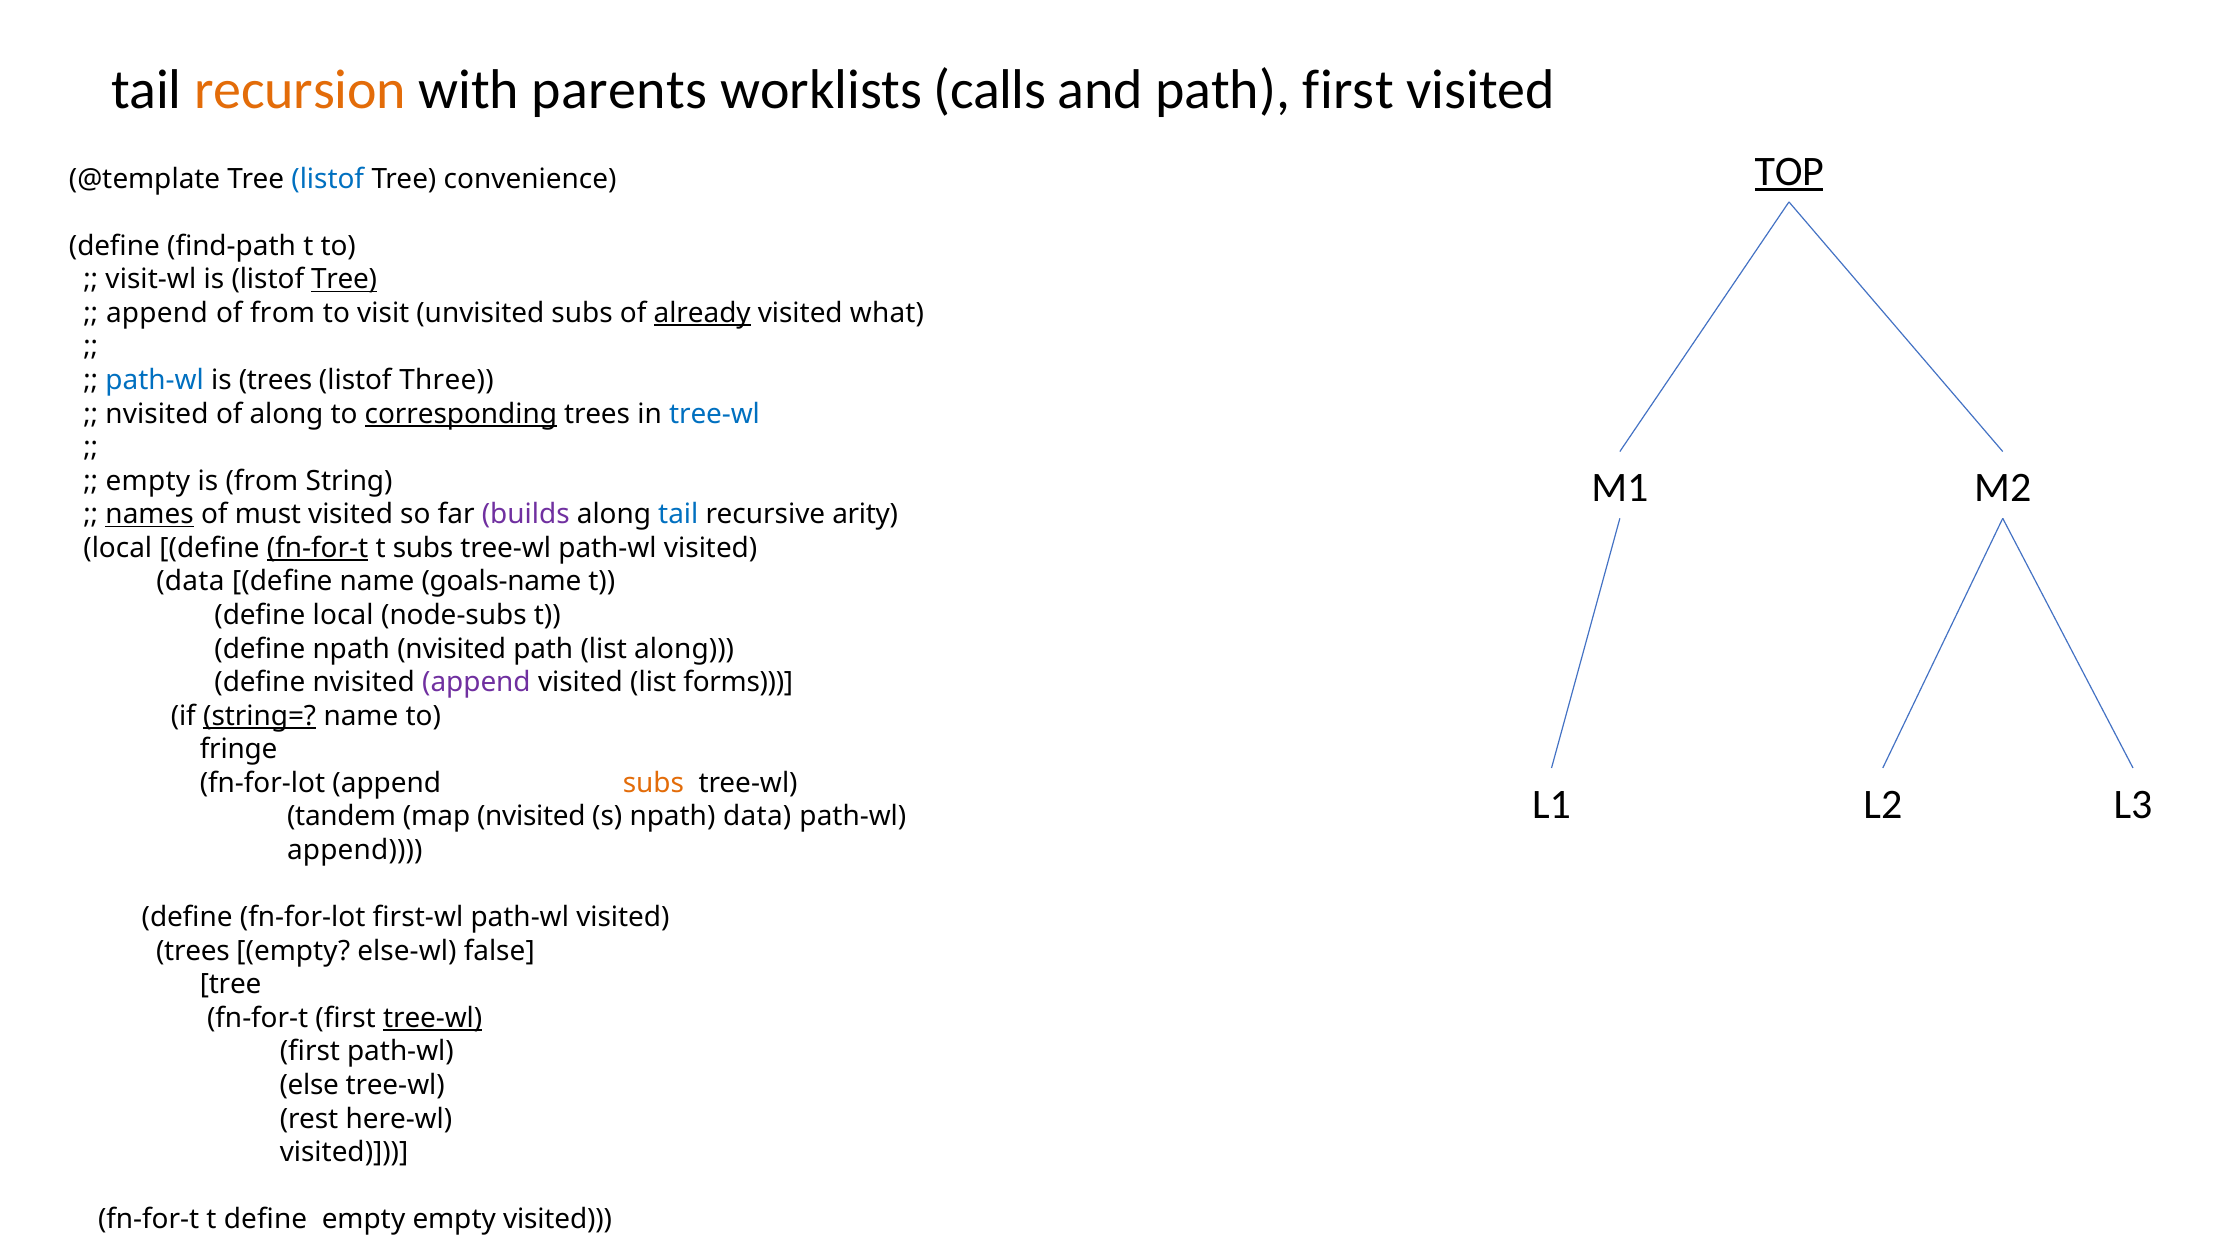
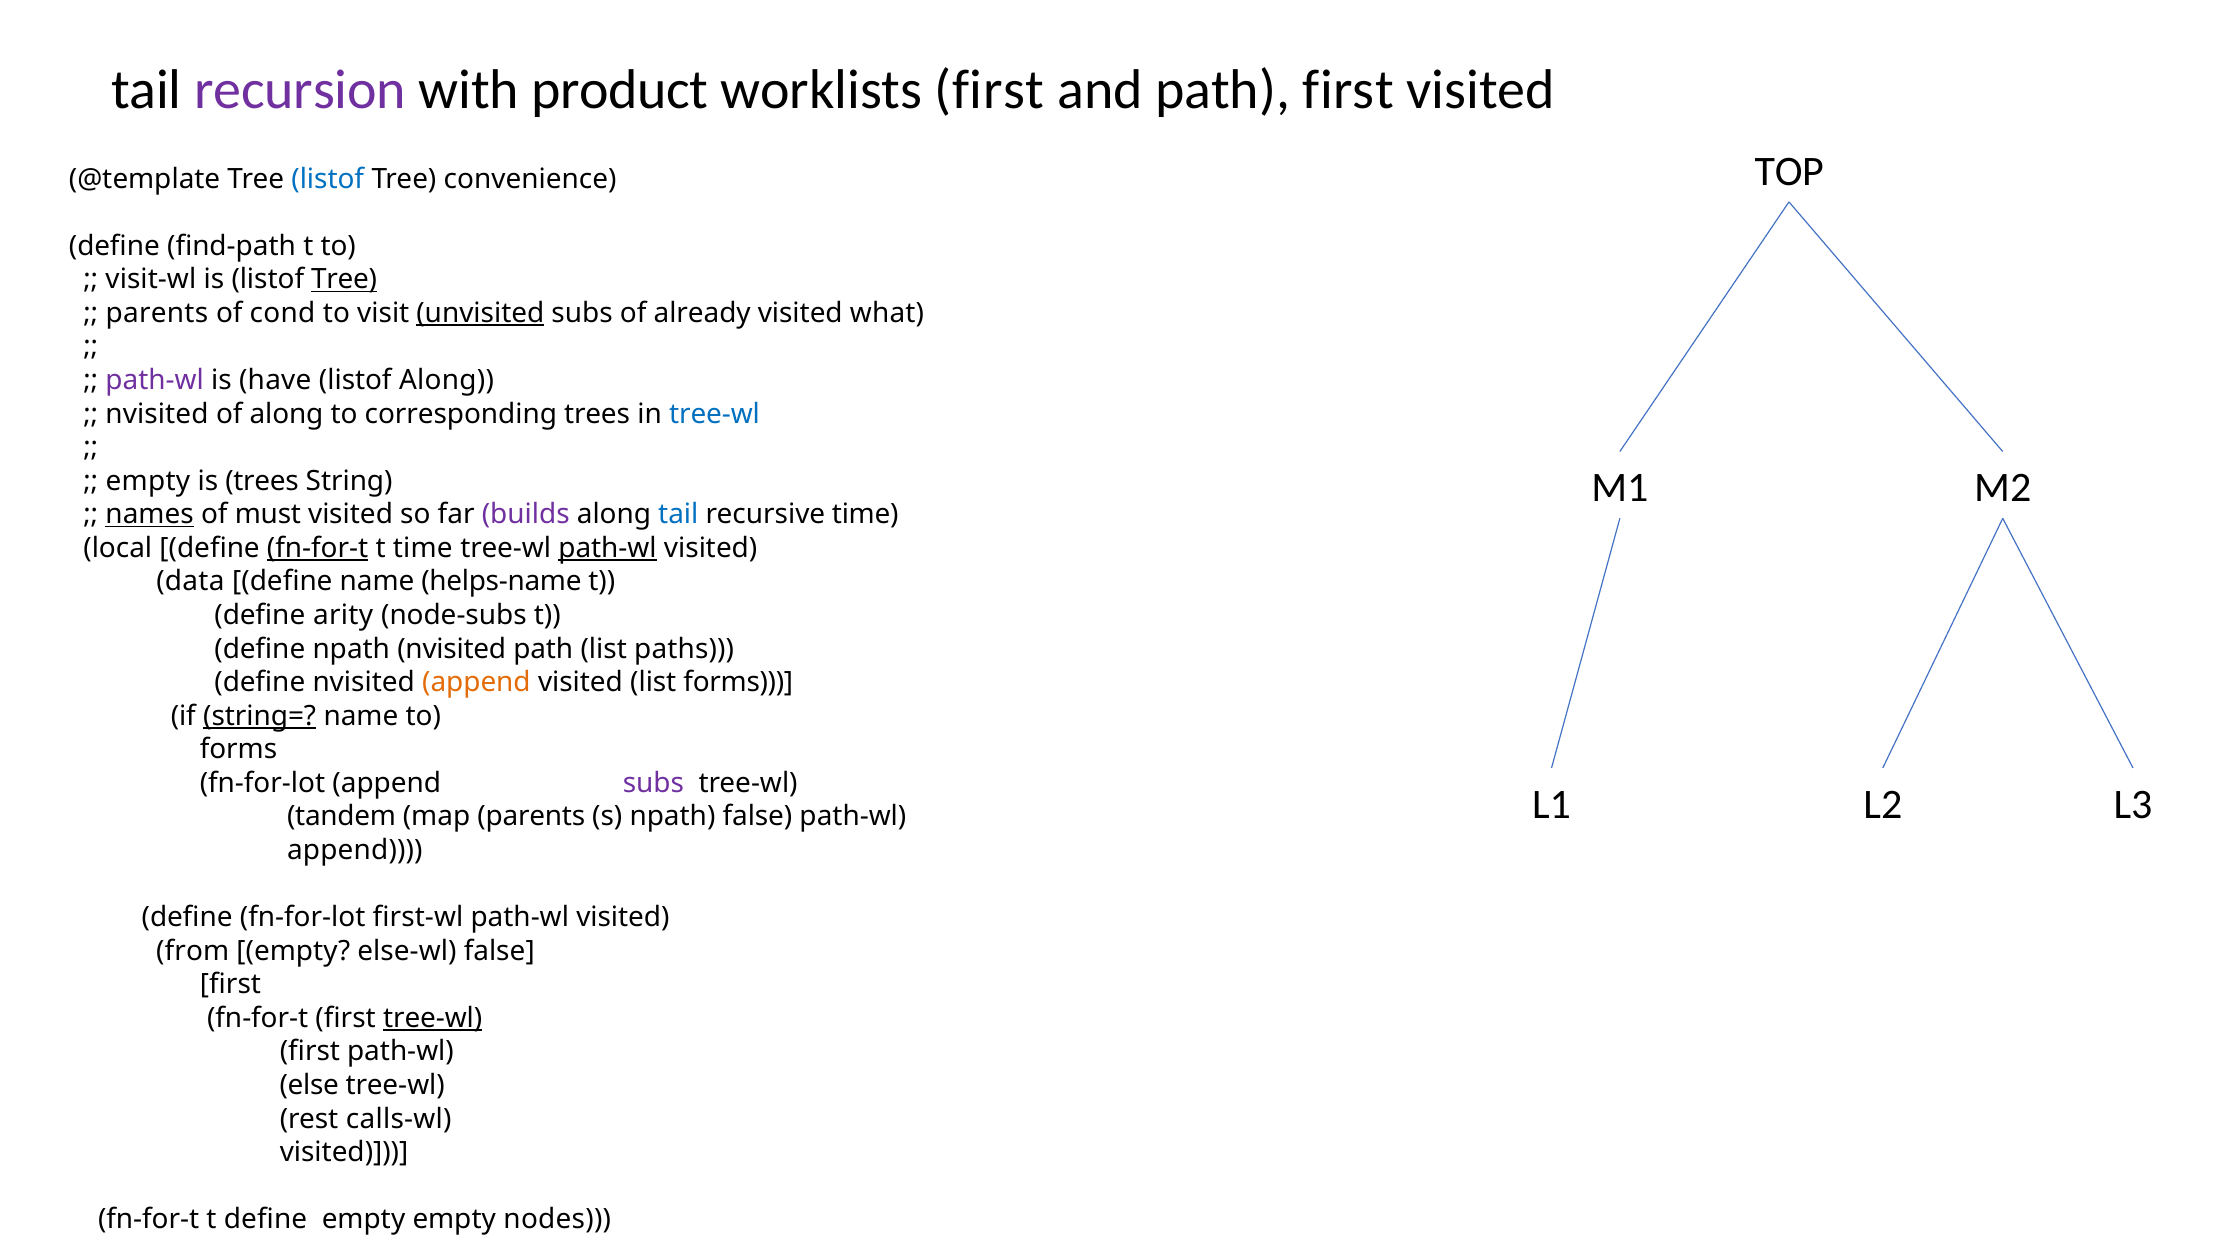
recursion colour: orange -> purple
parents: parents -> product
worklists calls: calls -> first
TOP underline: present -> none
append at (157, 313): append -> parents
of from: from -> cond
unvisited underline: none -> present
already underline: present -> none
path-wl at (155, 380) colour: blue -> purple
is trees: trees -> have
listof Three: Three -> Along
corresponding underline: present -> none
is from: from -> trees
recursive arity: arity -> time
t subs: subs -> time
path-wl at (607, 548) underline: none -> present
goals-name: goals-name -> helps-name
define local: local -> arity
list along: along -> paths
append at (476, 682) colour: purple -> orange
fringe at (239, 750): fringe -> forms
subs at (653, 783) colour: orange -> purple
map nvisited: nvisited -> parents
npath data: data -> false
trees at (193, 951): trees -> from
tree at (231, 985): tree -> first
here-wl: here-wl -> calls-wl
empty visited: visited -> nodes
